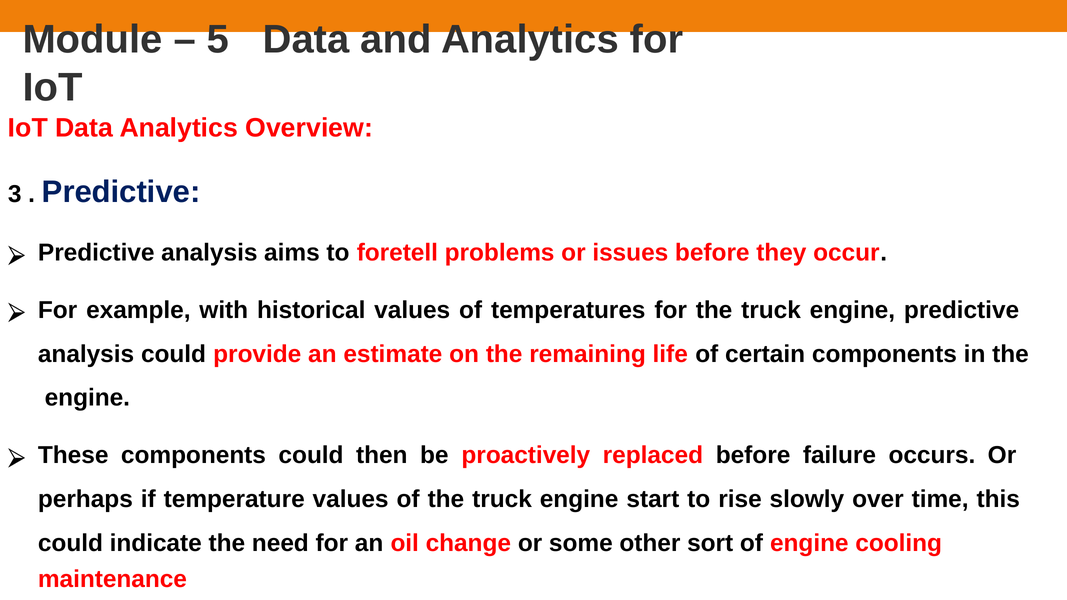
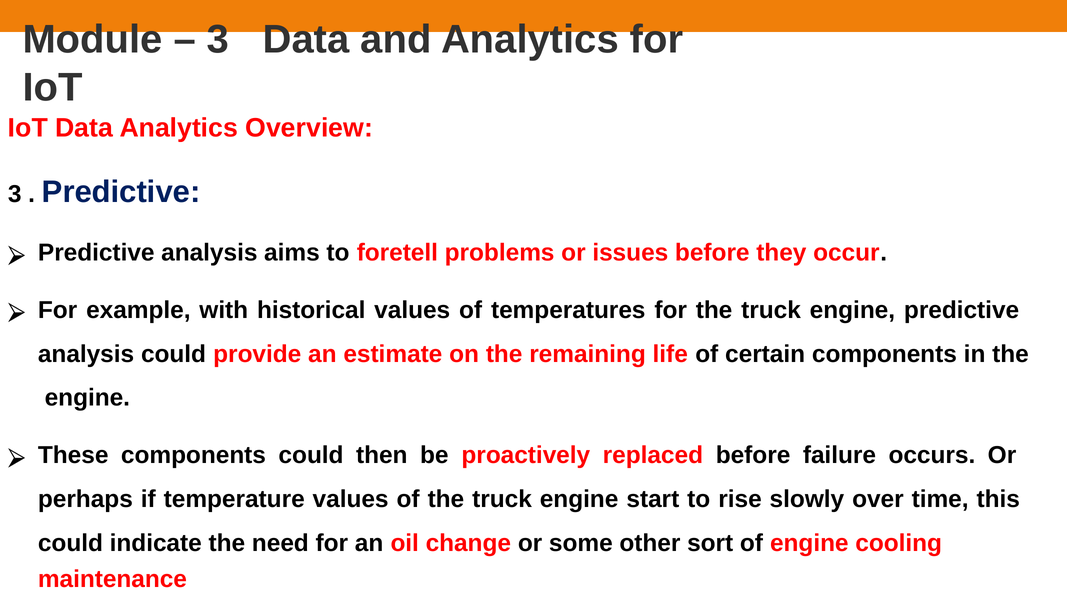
5 at (218, 40): 5 -> 3
